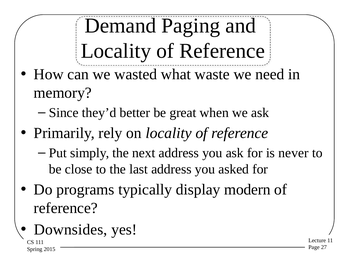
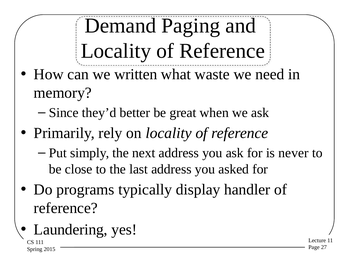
wasted: wasted -> written
modern: modern -> handler
Downsides: Downsides -> Laundering
